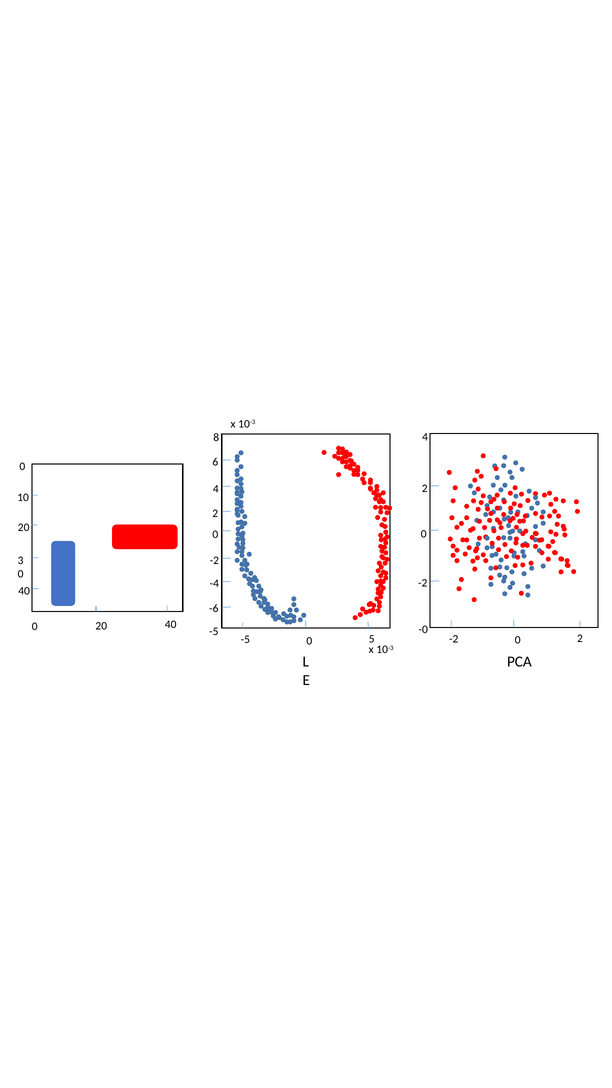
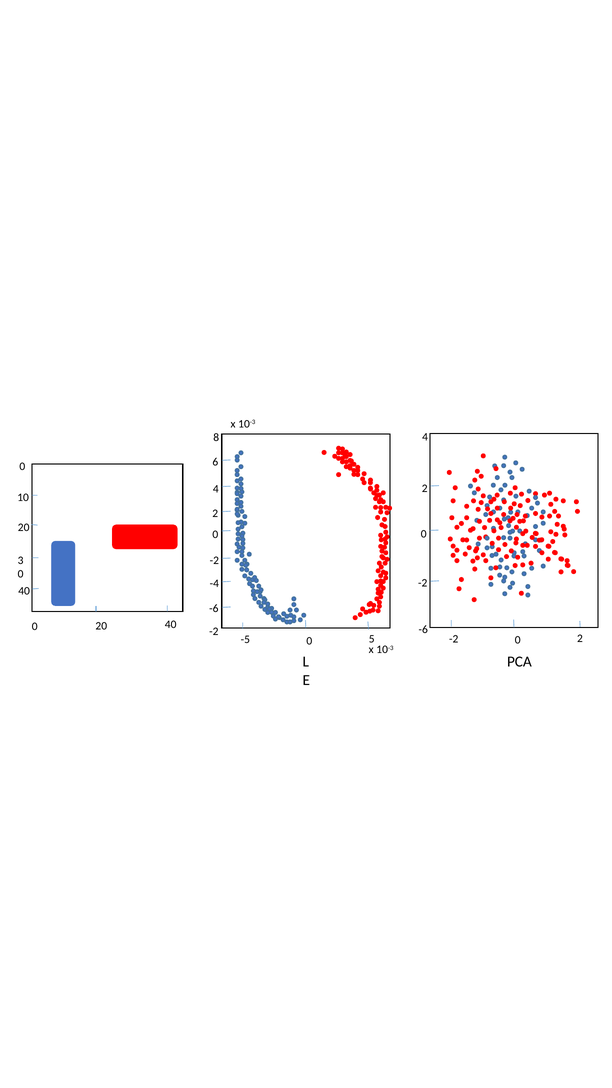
-0 at (423, 630): -0 -> -6
-5 at (214, 631): -5 -> -2
